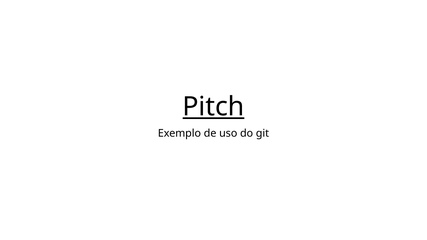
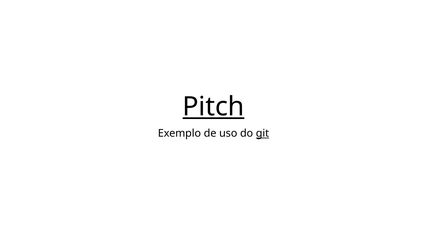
git underline: none -> present
